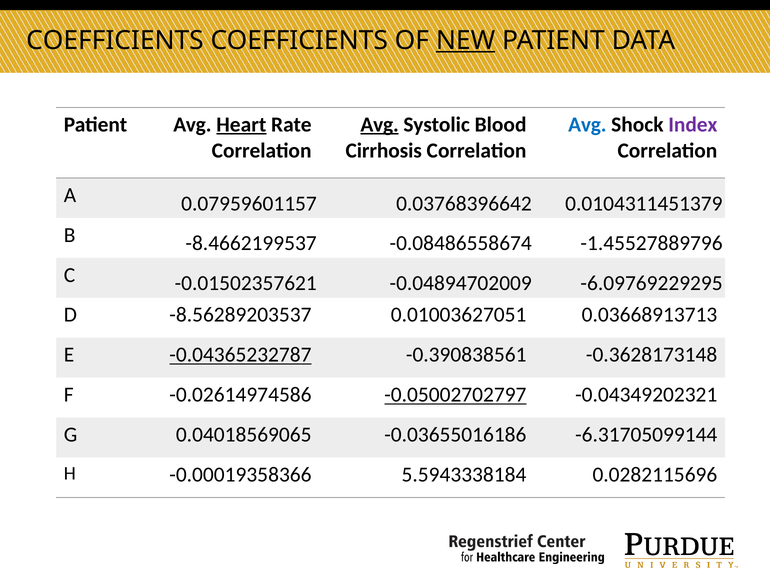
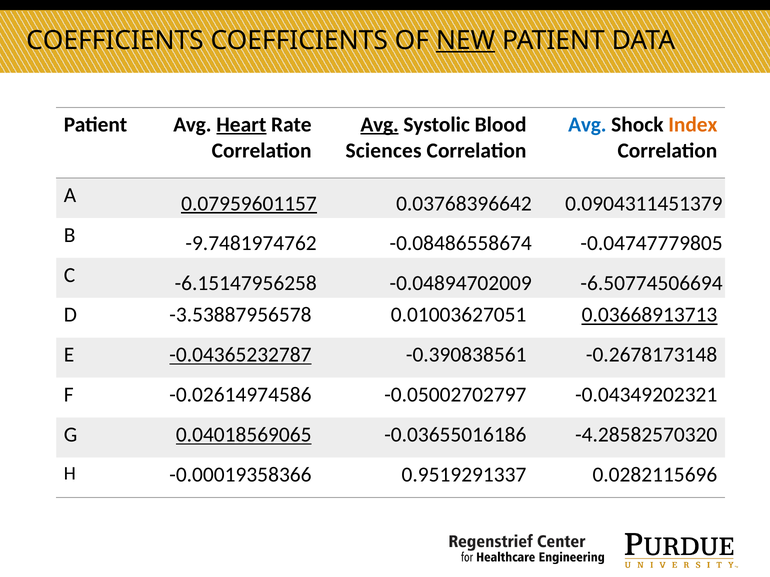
Index colour: purple -> orange
Cirrhosis: Cirrhosis -> Sciences
0.07959601157 underline: none -> present
0.0104311451379: 0.0104311451379 -> 0.0904311451379
-8.4662199537: -8.4662199537 -> -9.7481974762
-1.45527889796: -1.45527889796 -> -0.04747779805
-0.01502357621: -0.01502357621 -> -6.15147956258
-6.09769229295: -6.09769229295 -> -6.50774506694
-8.56289203537: -8.56289203537 -> -3.53887956578
0.03668913713 underline: none -> present
-0.3628173148: -0.3628173148 -> -0.2678173148
-0.05002702797 underline: present -> none
0.04018569065 underline: none -> present
-6.31705099144: -6.31705099144 -> -4.28582570320
5.5943338184: 5.5943338184 -> 0.9519291337
